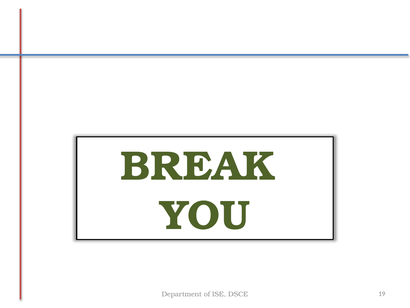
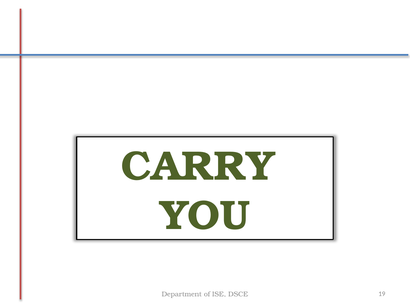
BREAK: BREAK -> CARRY
